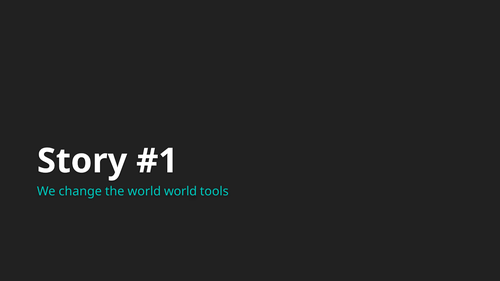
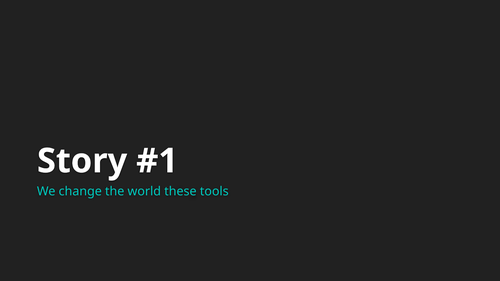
world world: world -> these
